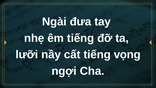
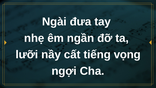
êm tiếng: tiếng -> ngần
